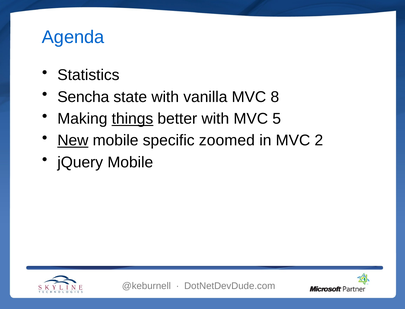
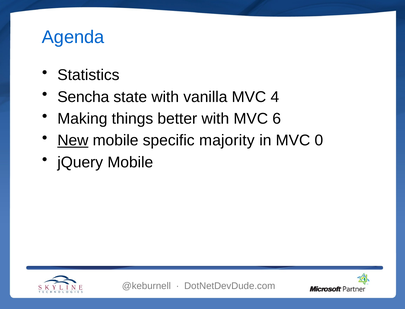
8: 8 -> 4
things underline: present -> none
5: 5 -> 6
zoomed: zoomed -> majority
2: 2 -> 0
